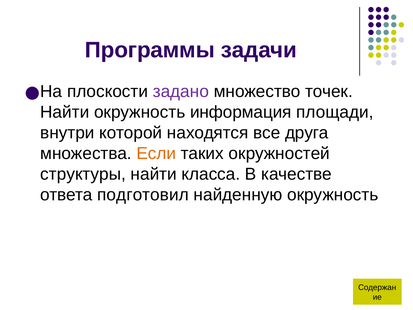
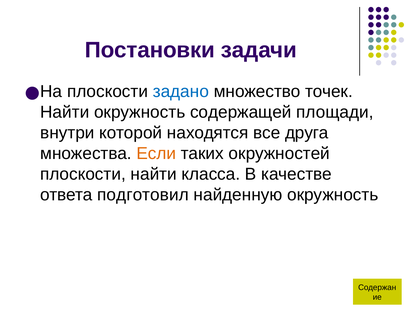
Программы: Программы -> Постановки
задано colour: purple -> blue
информация: информация -> содержащей
структуры at (83, 174): структуры -> плоскости
